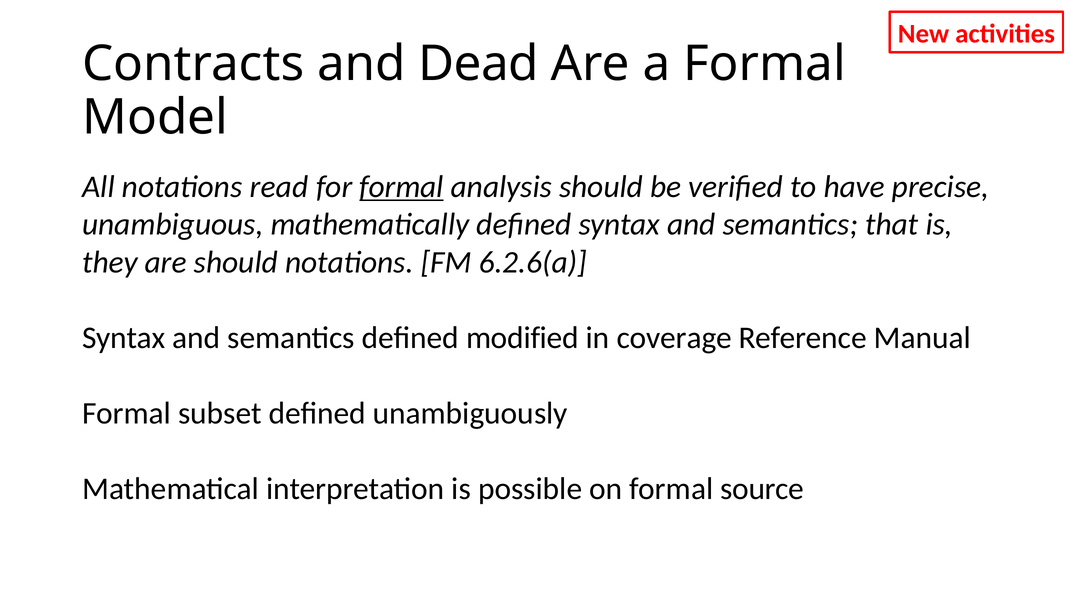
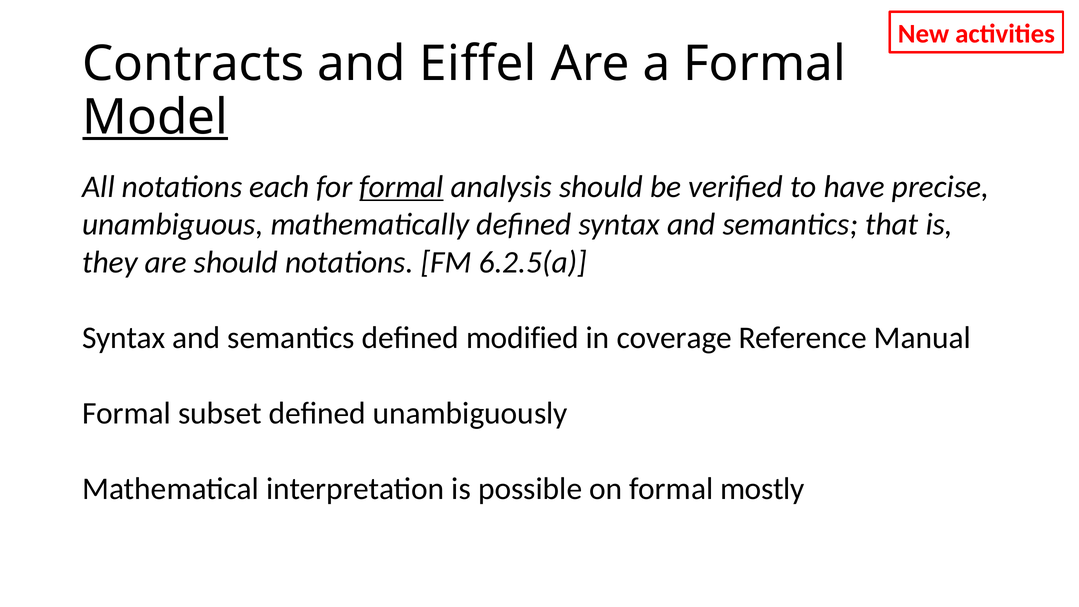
Dead: Dead -> Eiffel
Model underline: none -> present
read: read -> each
6.2.6(a: 6.2.6(a -> 6.2.5(a
source: source -> mostly
